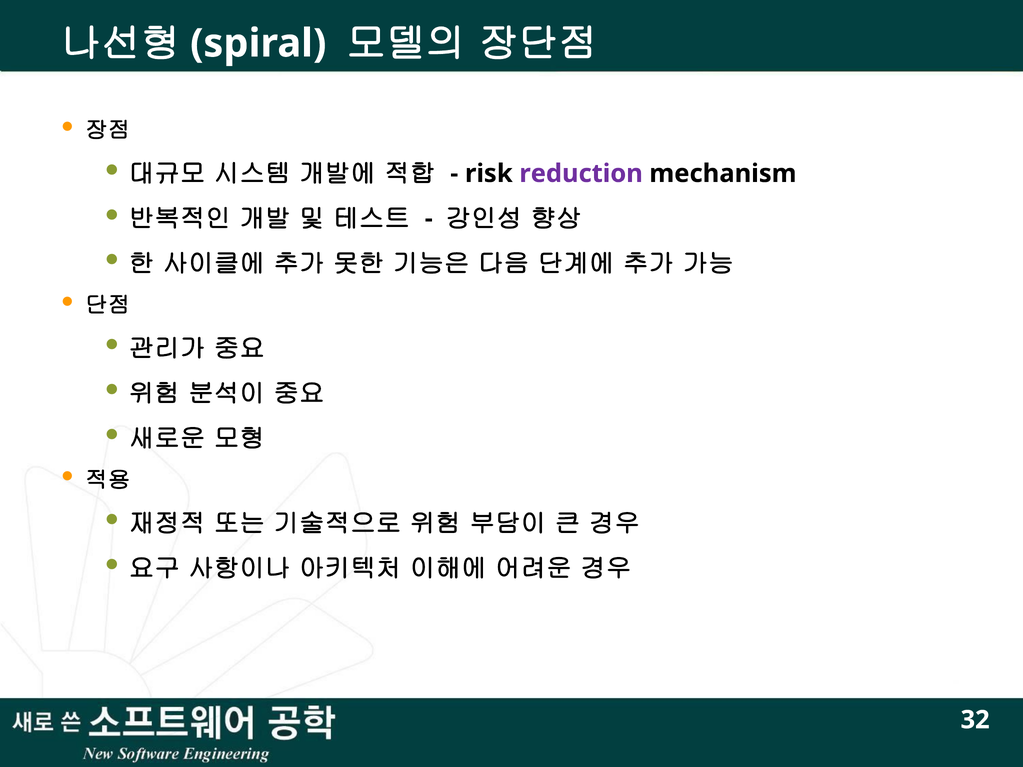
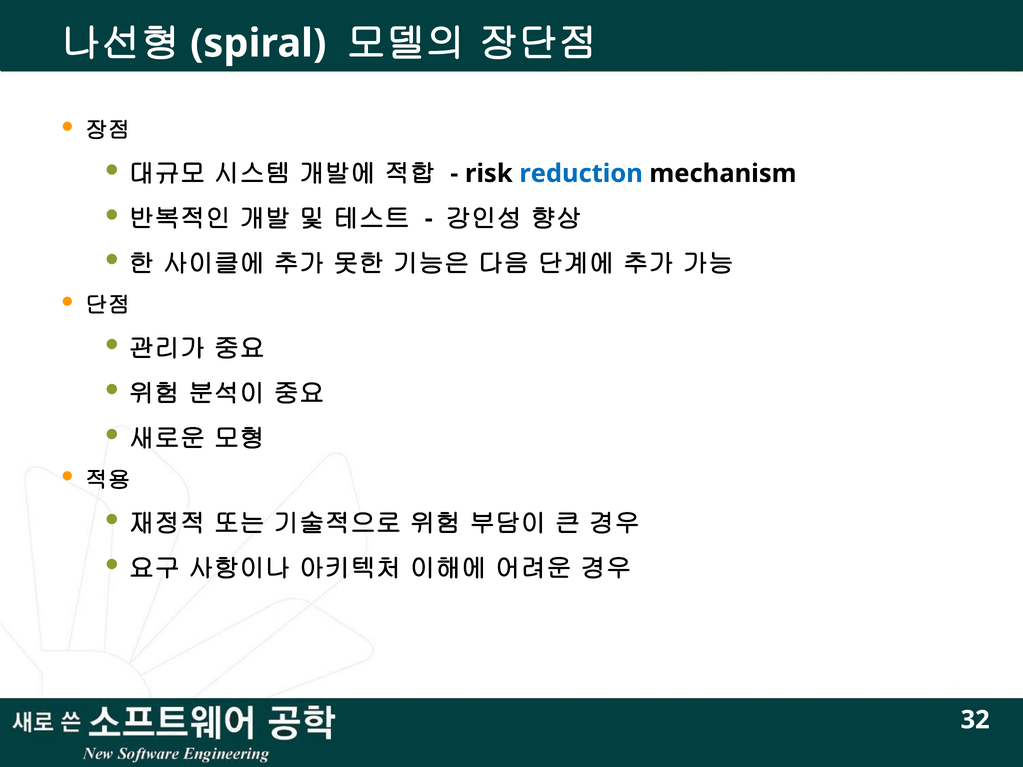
reduction colour: purple -> blue
